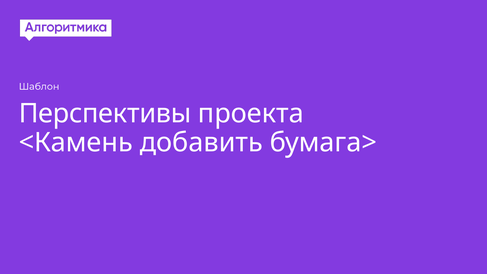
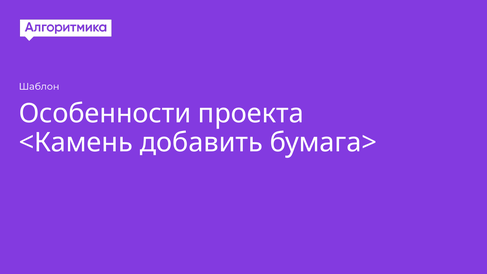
Перспективы: Перспективы -> Особенности
